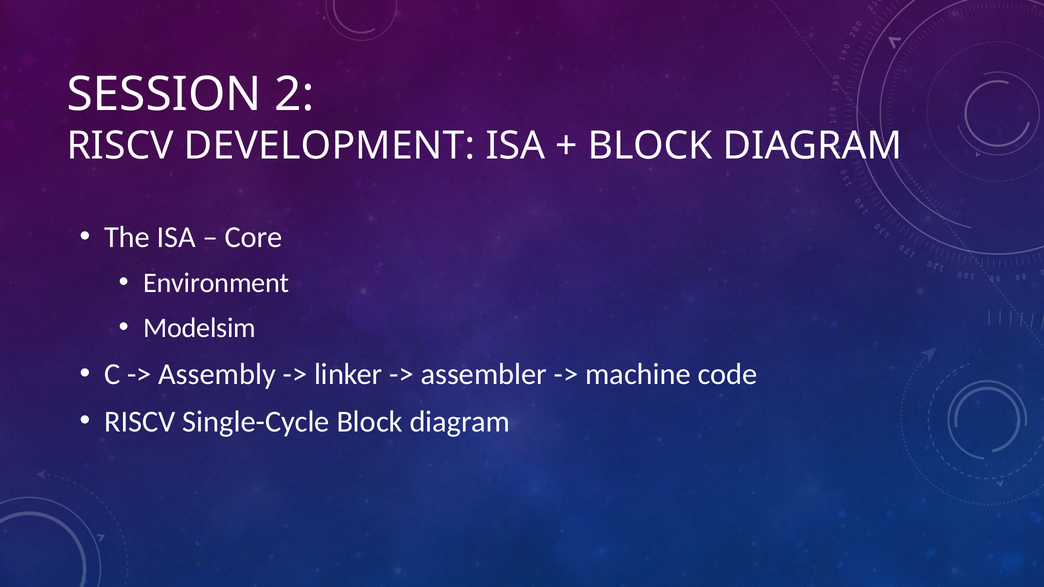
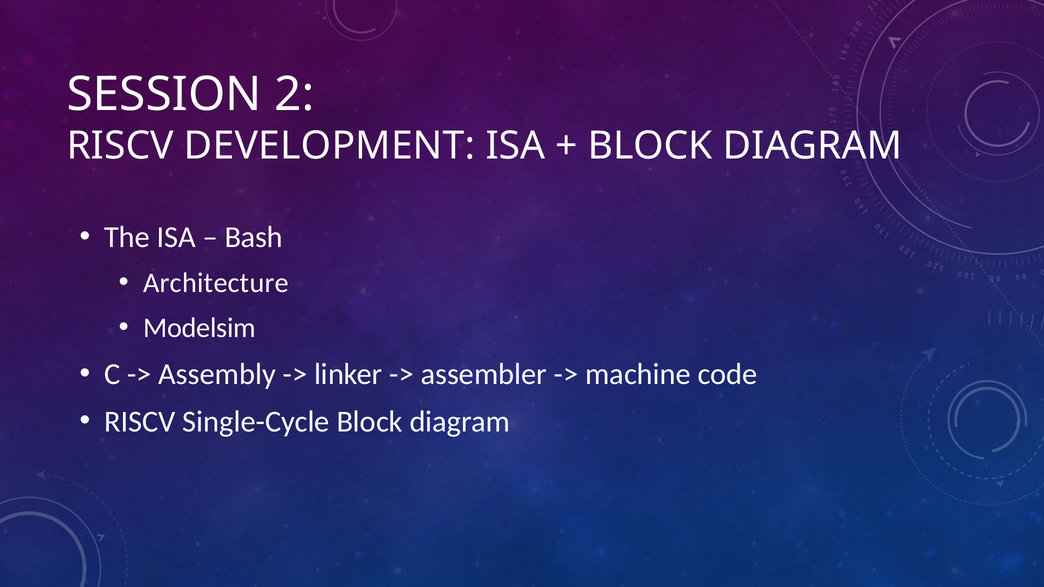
Core: Core -> Bash
Environment: Environment -> Architecture
